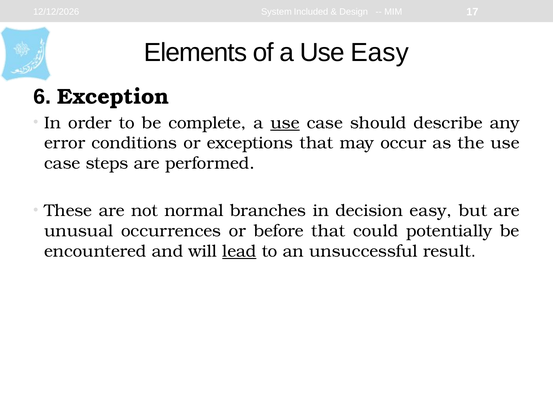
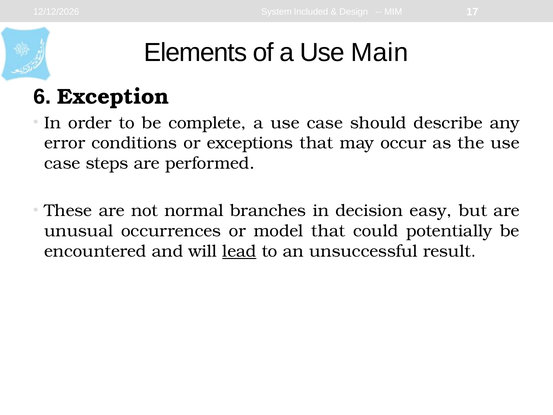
Use Easy: Easy -> Main
use at (285, 123) underline: present -> none
before: before -> model
